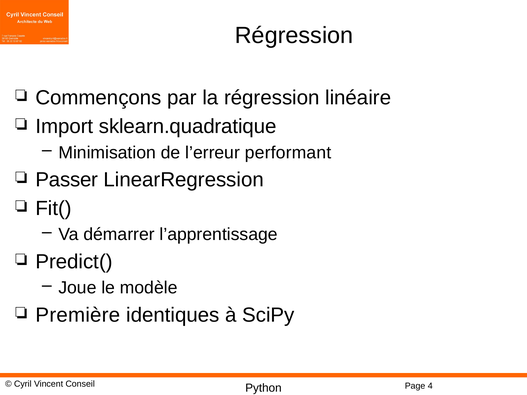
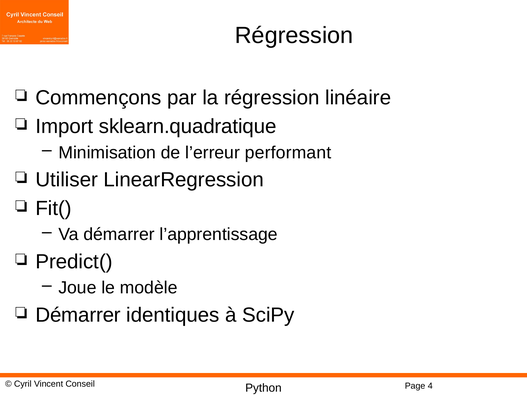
Passer: Passer -> Utiliser
Première at (78, 315): Première -> Démarrer
